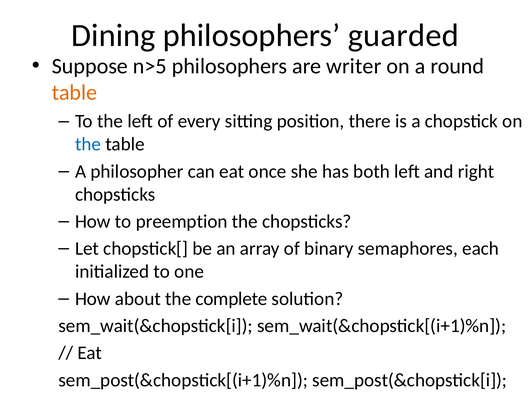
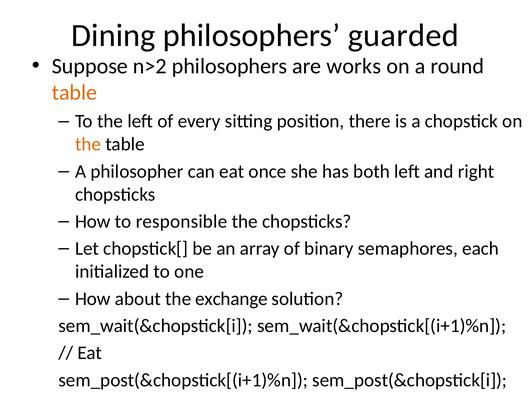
n>5: n>5 -> n>2
writer: writer -> works
the at (88, 144) colour: blue -> orange
preemption: preemption -> responsible
complete: complete -> exchange
